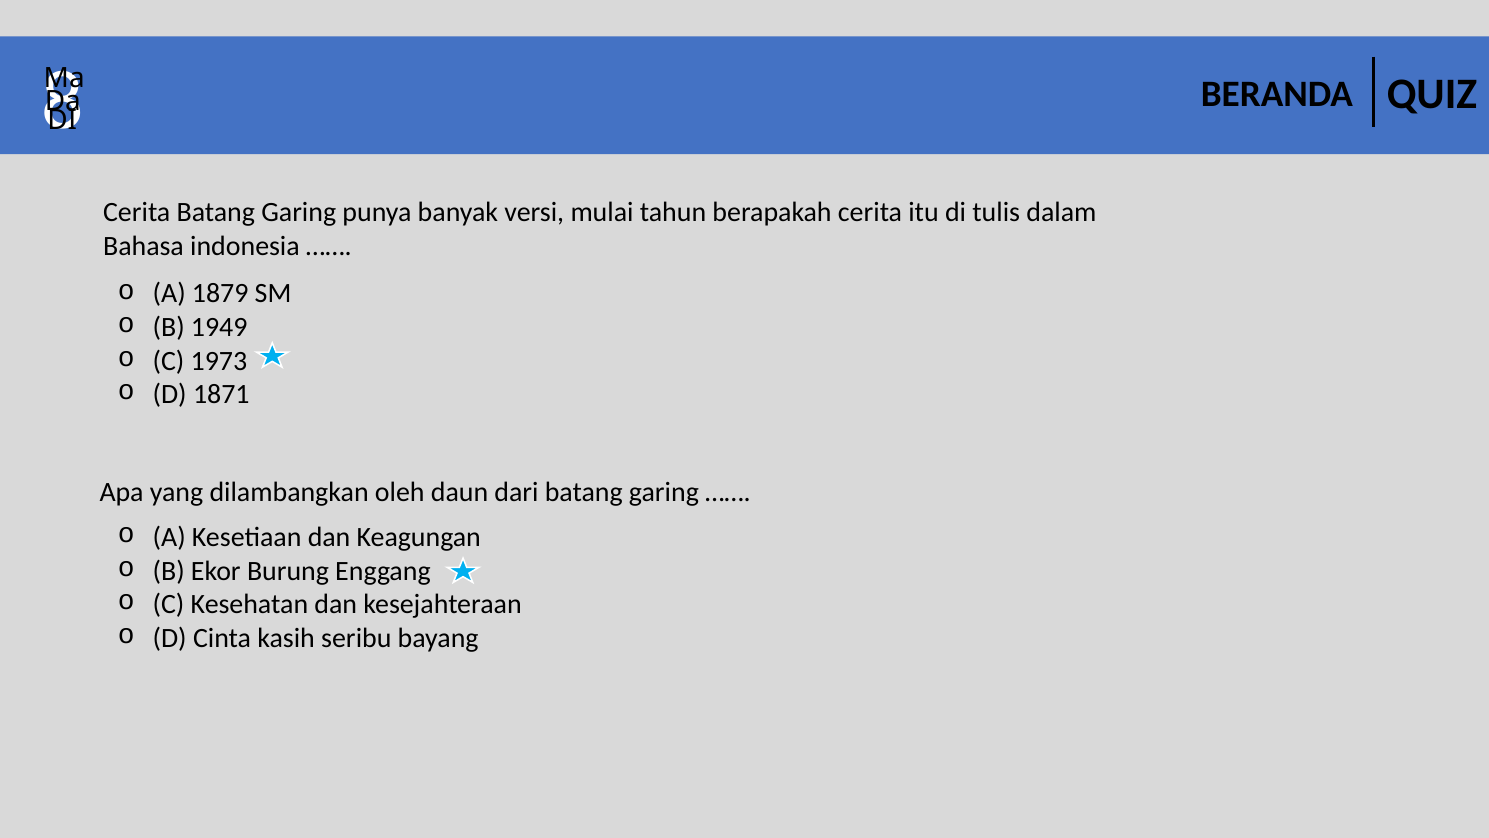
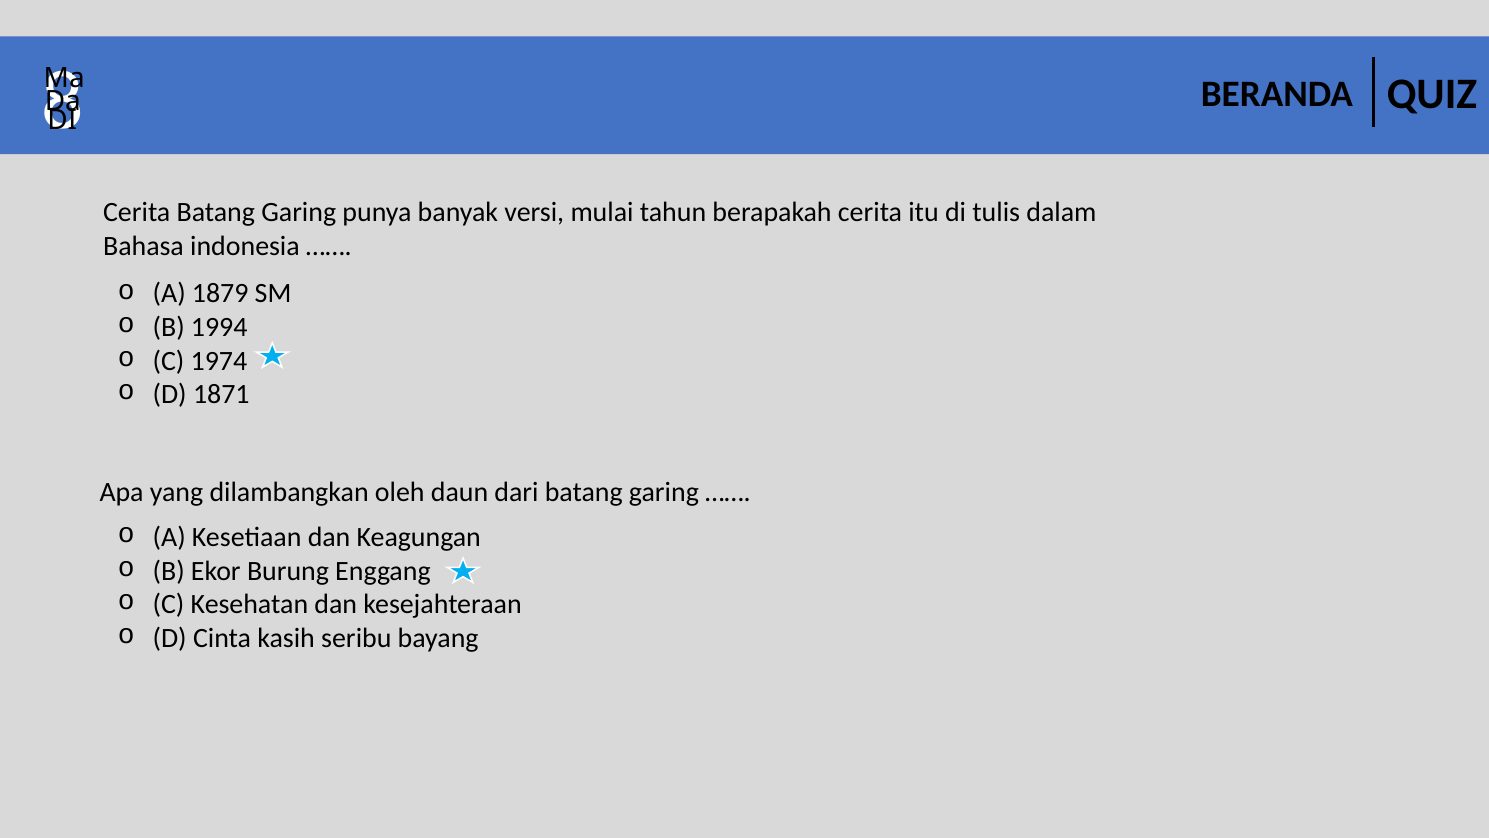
1949: 1949 -> 1994
1973: 1973 -> 1974
